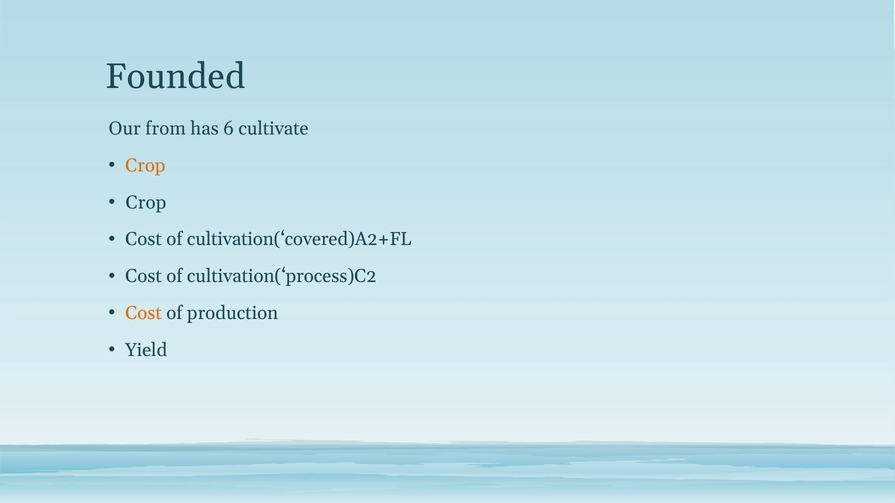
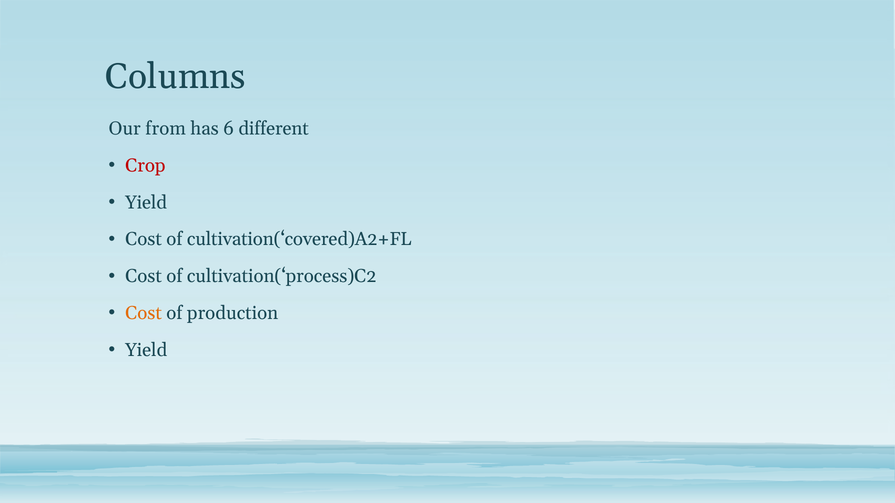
Founded: Founded -> Columns
cultivate: cultivate -> different
Crop at (145, 166) colour: orange -> red
Crop at (146, 203): Crop -> Yield
